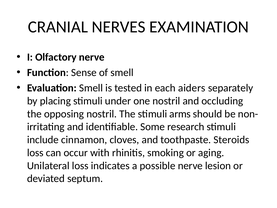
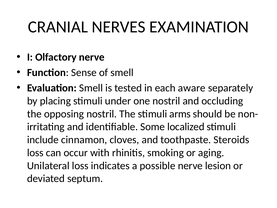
aiders: aiders -> aware
research: research -> localized
